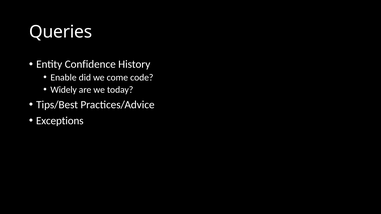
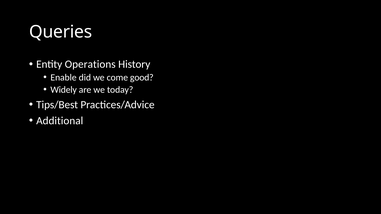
Confidence: Confidence -> Operations
code: code -> good
Exceptions: Exceptions -> Additional
